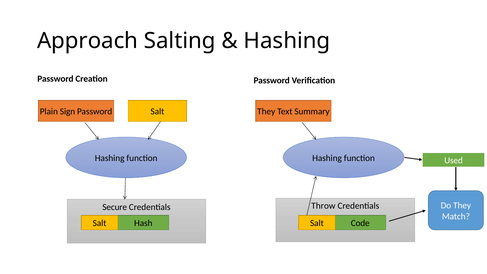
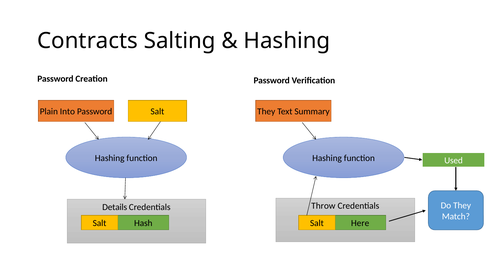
Approach: Approach -> Contracts
Sign: Sign -> Into
Secure: Secure -> Details
Code: Code -> Here
